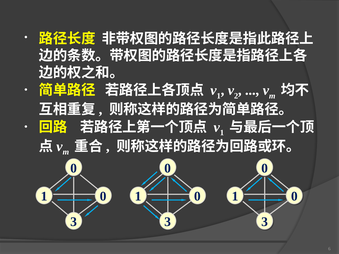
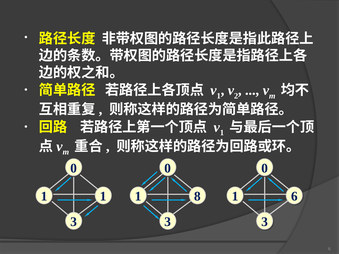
0 at (103, 197): 0 -> 1
0 at (197, 197): 0 -> 8
0 at (294, 197): 0 -> 6
